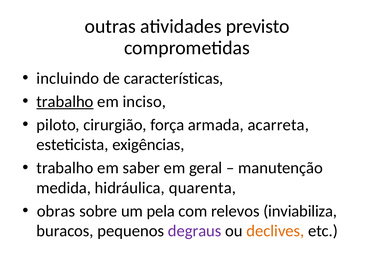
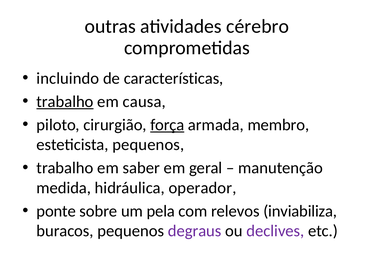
previsto: previsto -> cérebro
inciso: inciso -> causa
força underline: none -> present
acarreta: acarreta -> membro
esteticista exigências: exigências -> pequenos
quarenta: quarenta -> operador
obras: obras -> ponte
declives colour: orange -> purple
